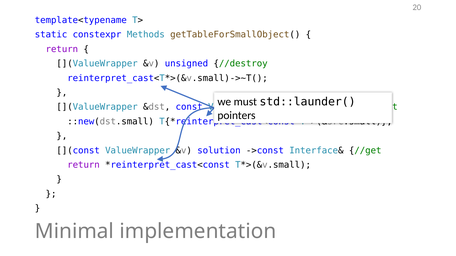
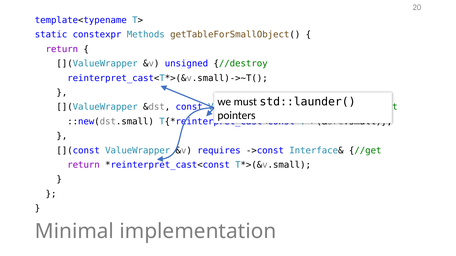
solution: solution -> requires
